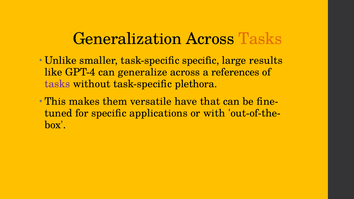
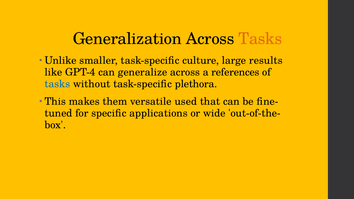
task-specific specific: specific -> culture
tasks at (57, 84) colour: purple -> blue
have: have -> used
with: with -> wide
